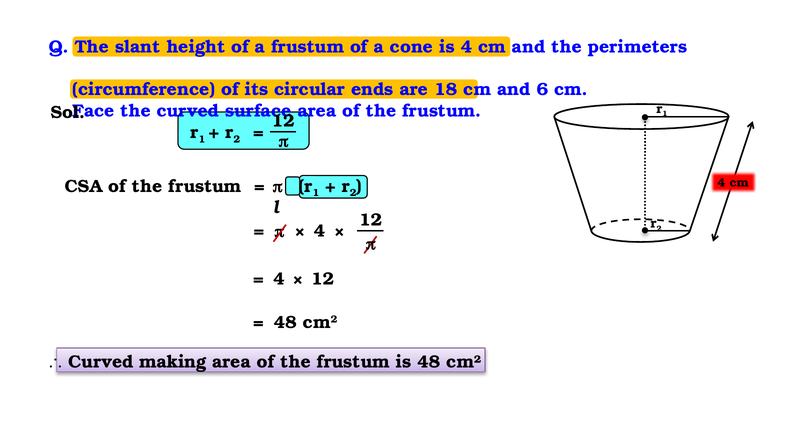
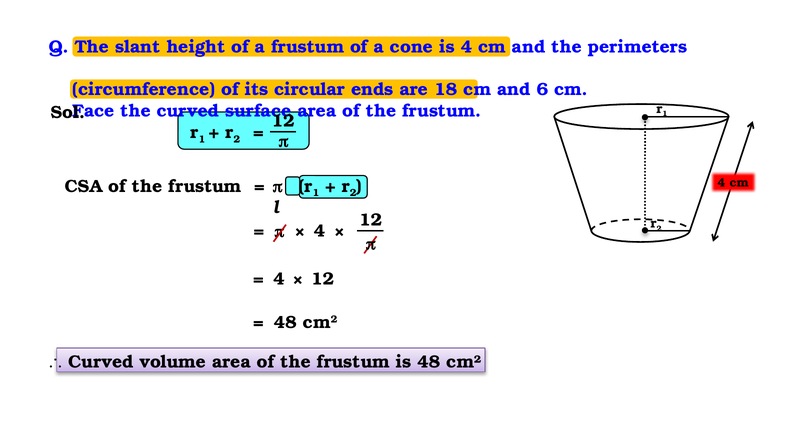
making: making -> volume
